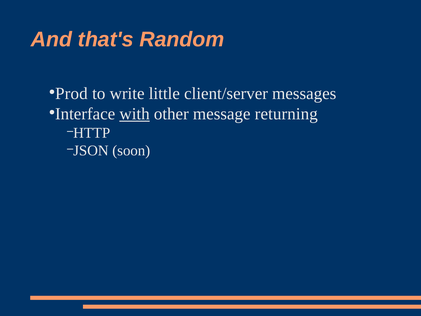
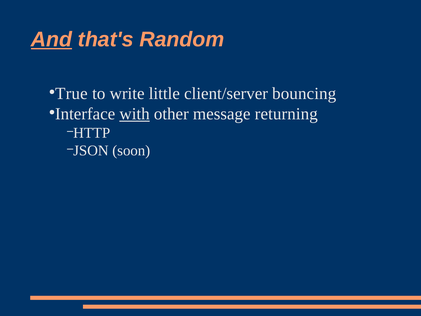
And underline: none -> present
Prod: Prod -> True
messages: messages -> bouncing
